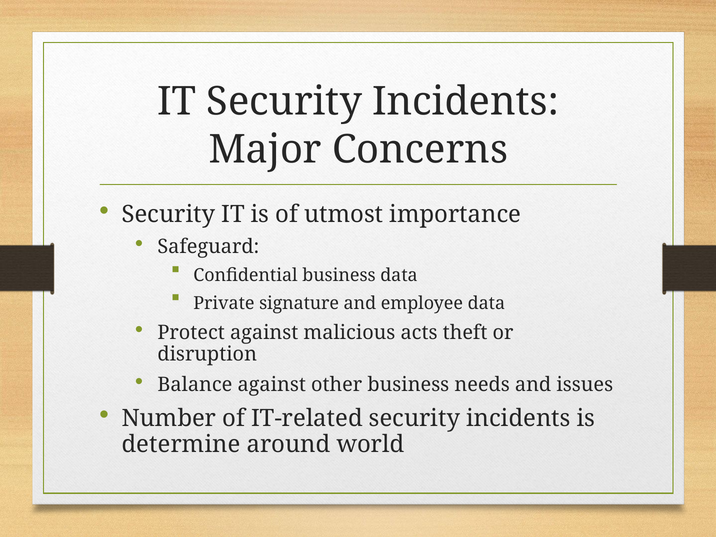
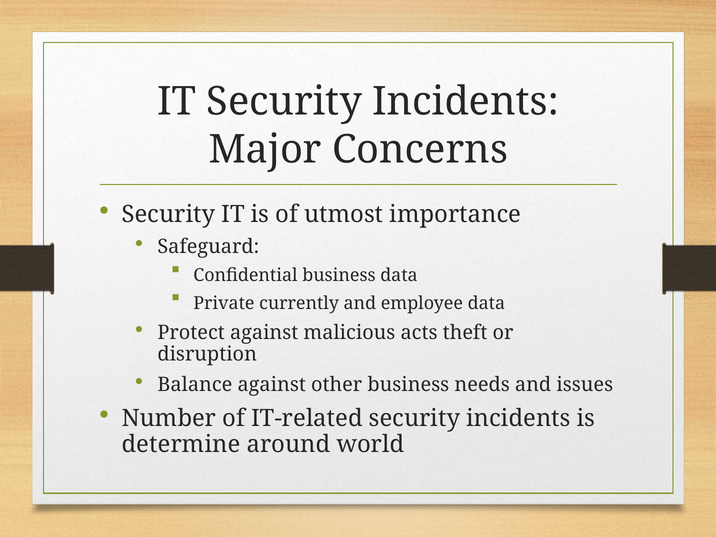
signature: signature -> currently
